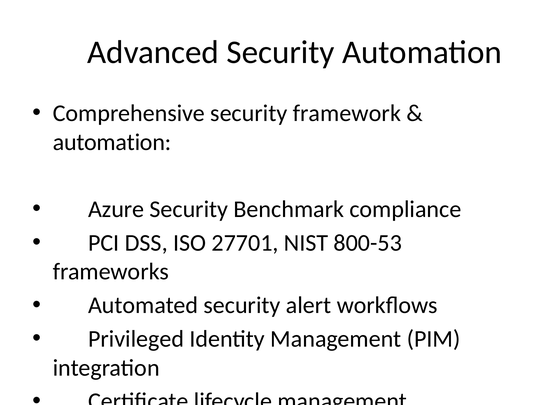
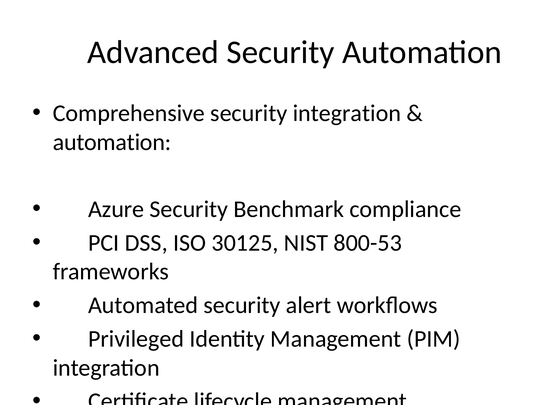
security framework: framework -> integration
27701: 27701 -> 30125
